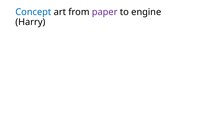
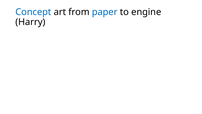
paper colour: purple -> blue
